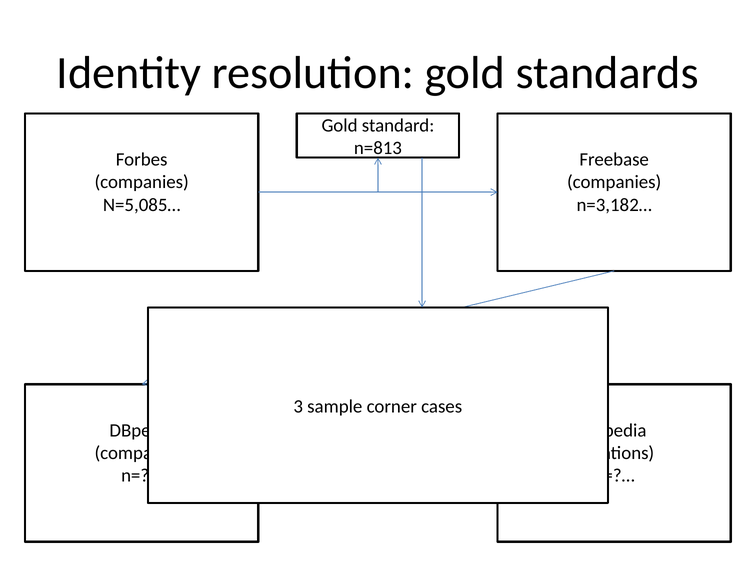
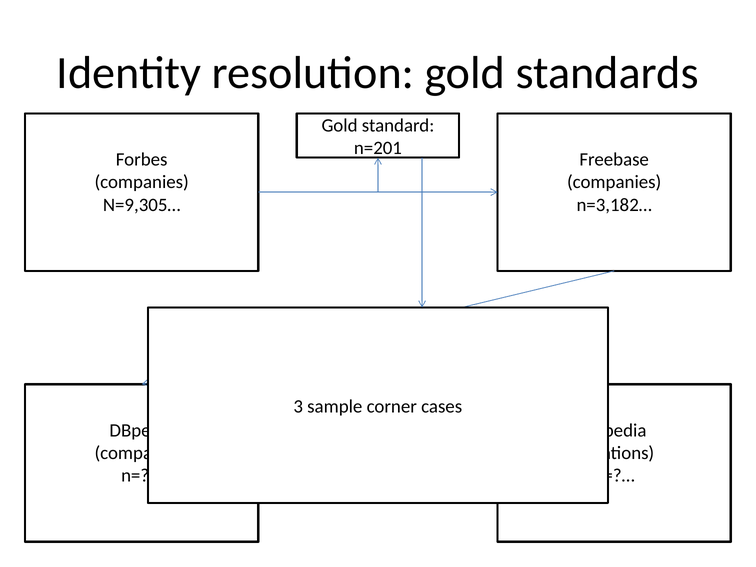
n=813: n=813 -> n=201
N=5,085…: N=5,085… -> N=9,305…
